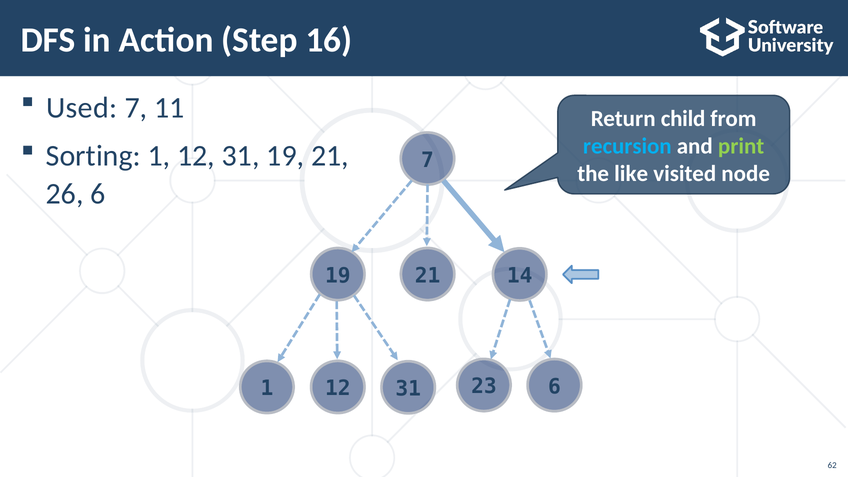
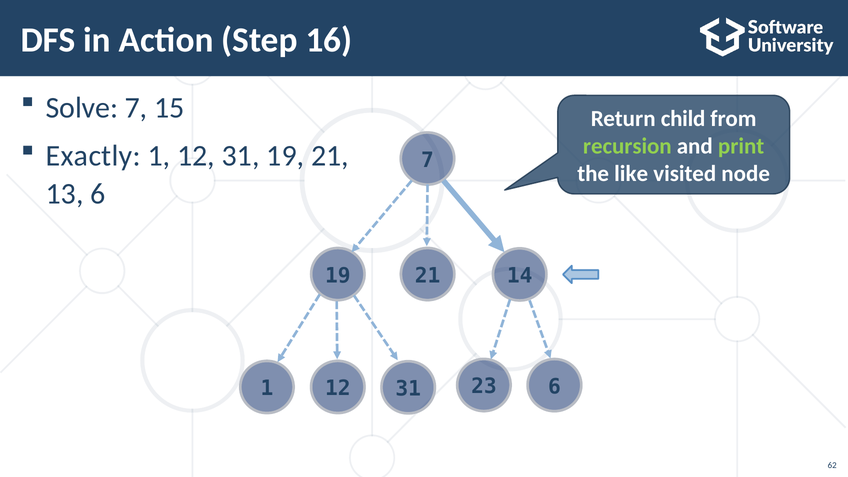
Used: Used -> Solve
11: 11 -> 15
recursion colour: light blue -> light green
Sorting: Sorting -> Exactly
26: 26 -> 13
